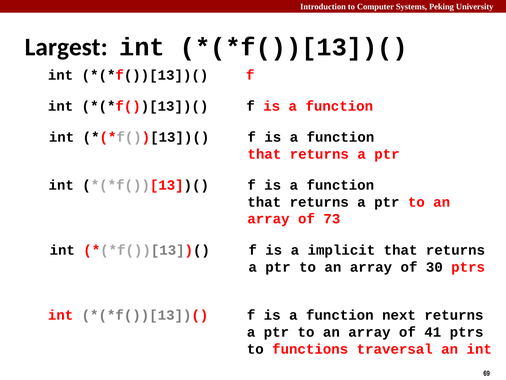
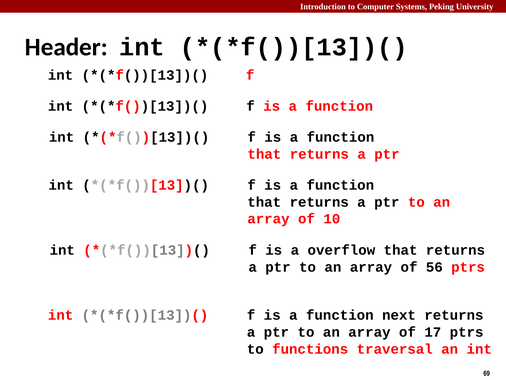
Largest: Largest -> Header
73: 73 -> 10
implicit: implicit -> overflow
30: 30 -> 56
41: 41 -> 17
